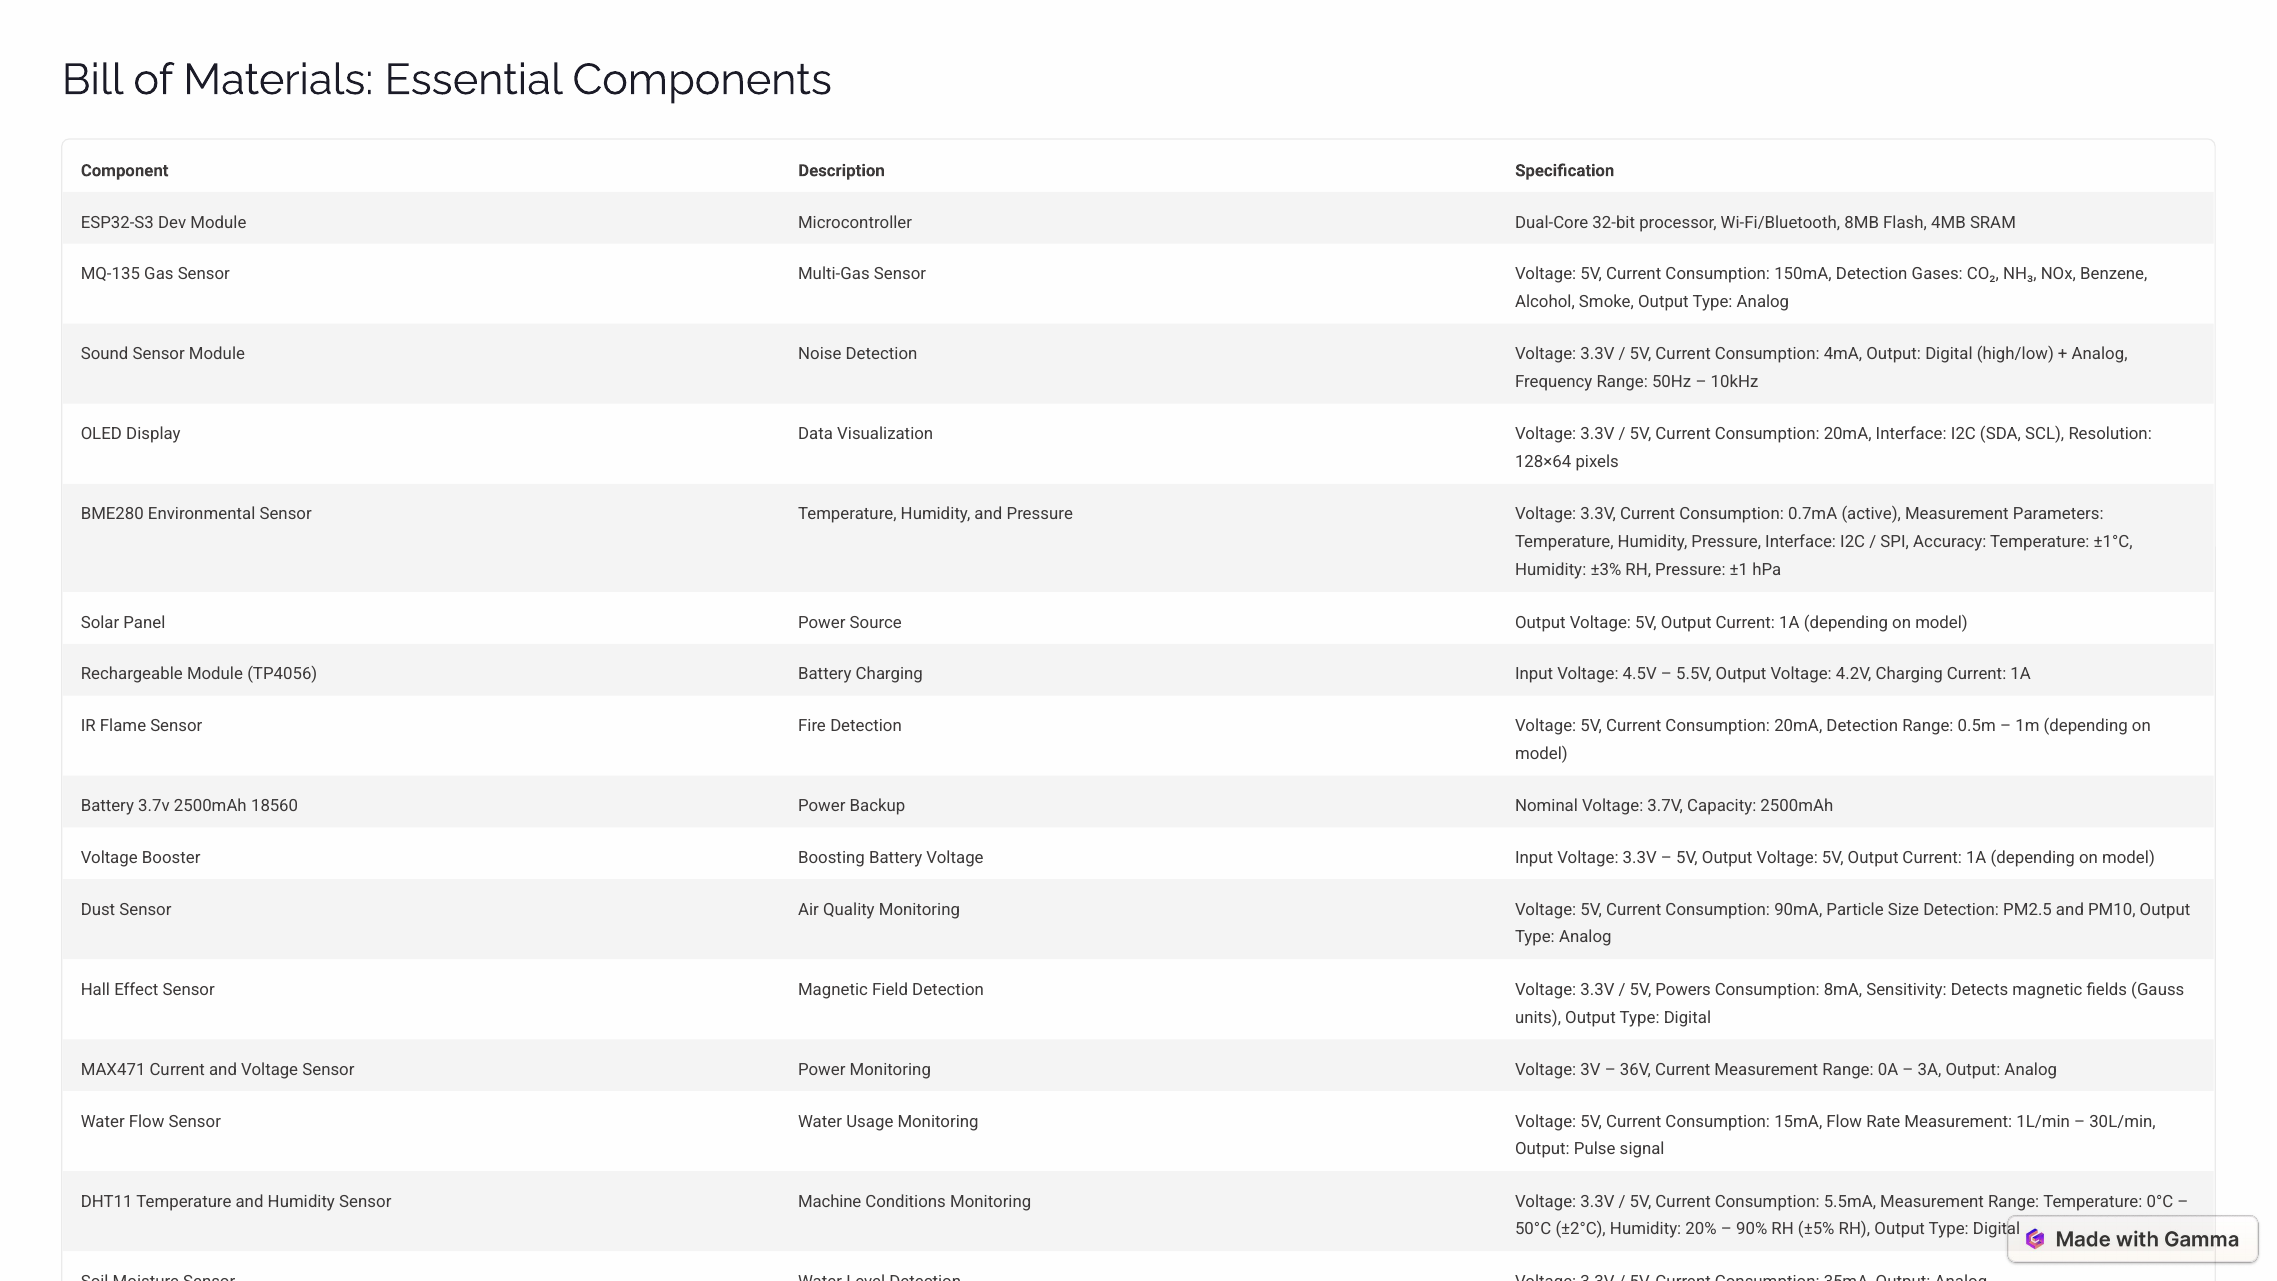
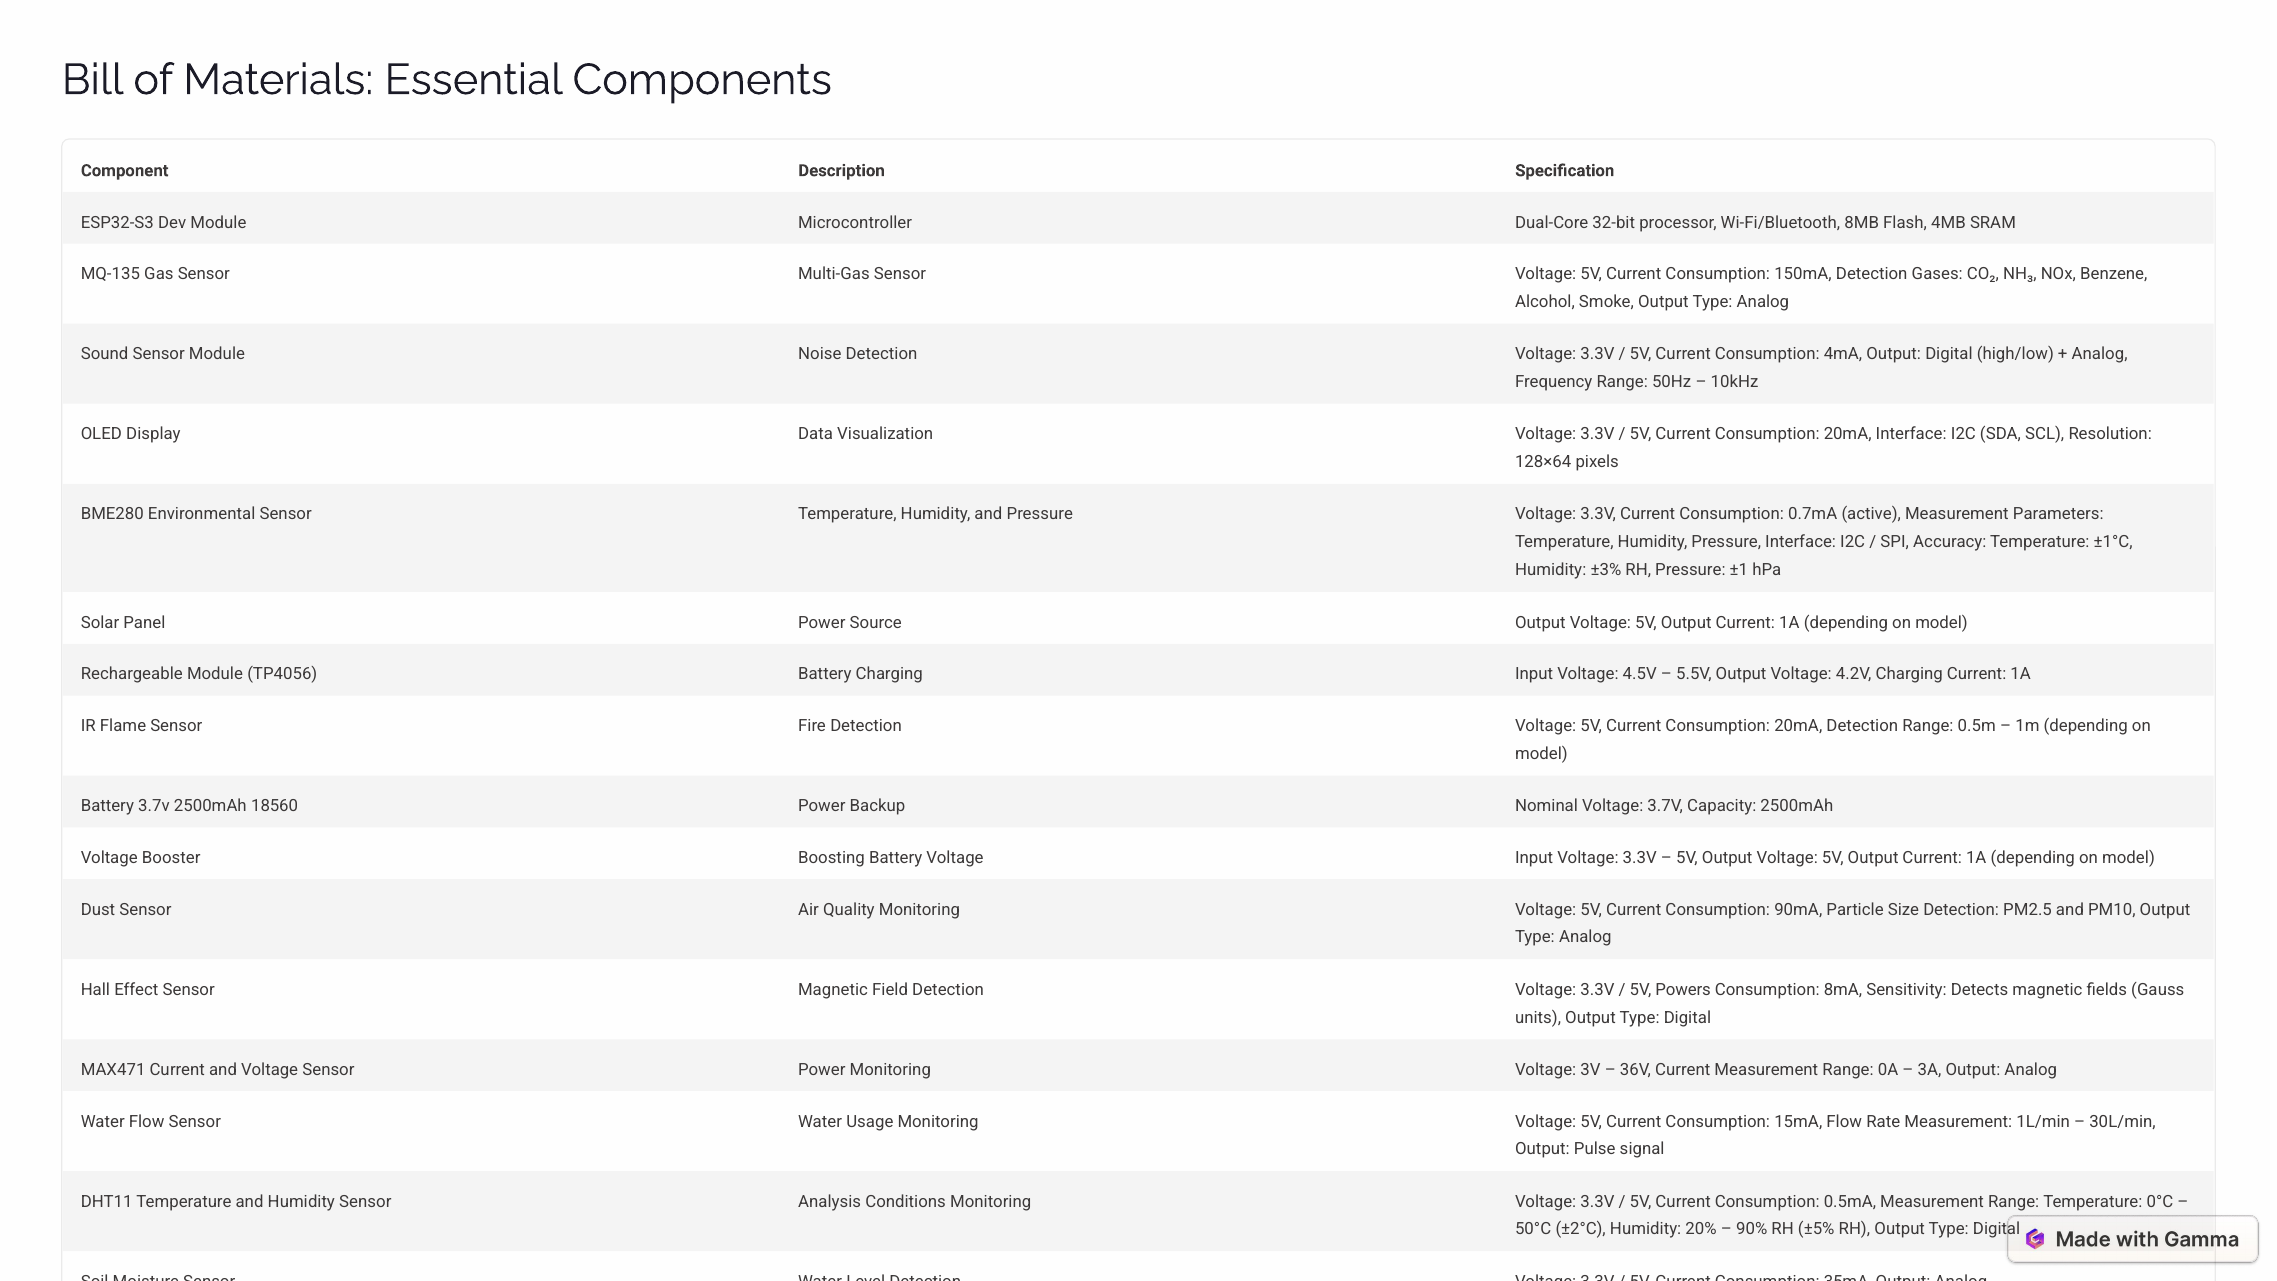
Machine: Machine -> Analysis
5.5mA: 5.5mA -> 0.5mA
